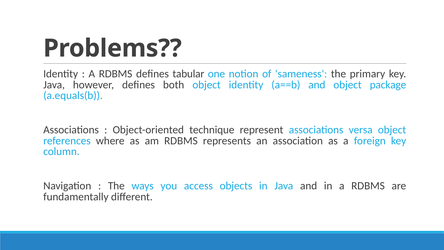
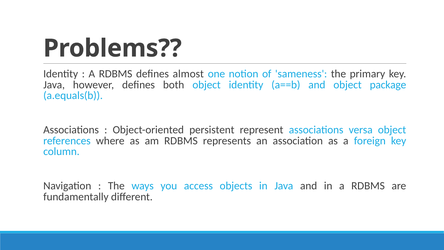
tabular: tabular -> almost
technique: technique -> persistent
